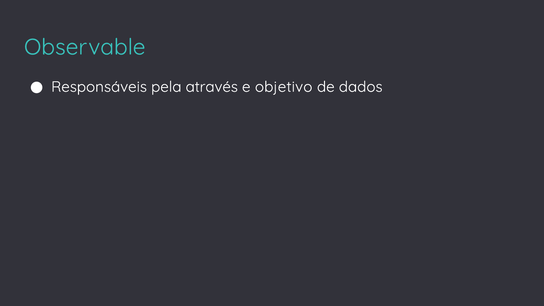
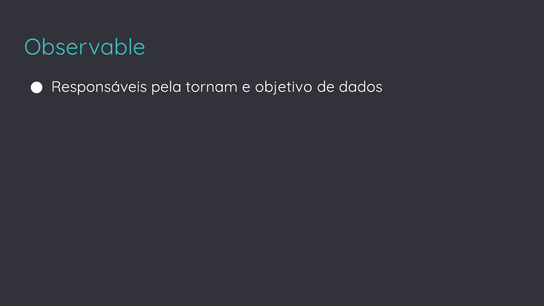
através: através -> tornam
